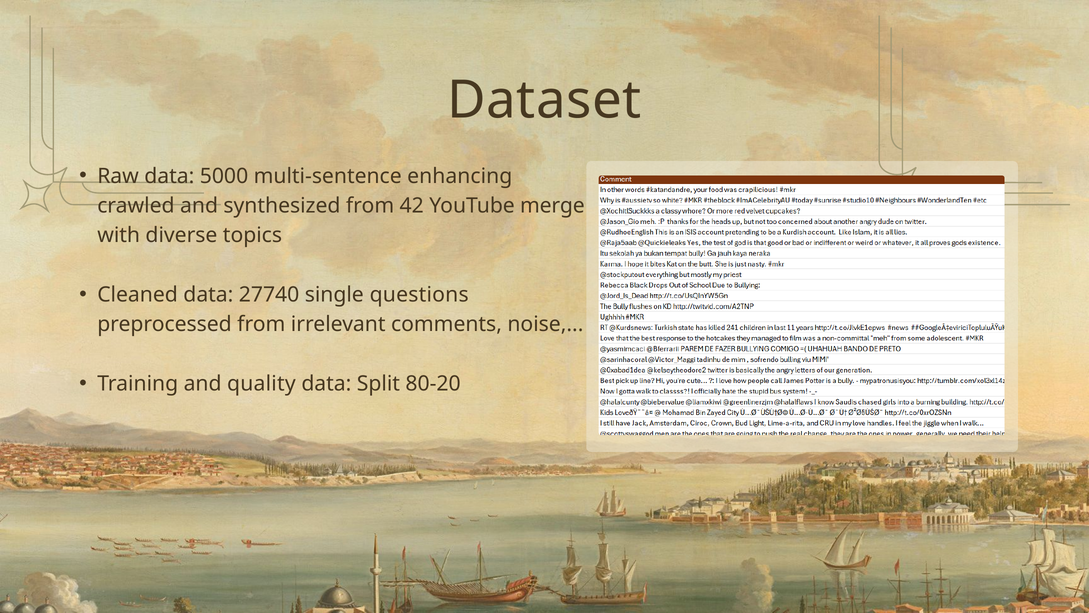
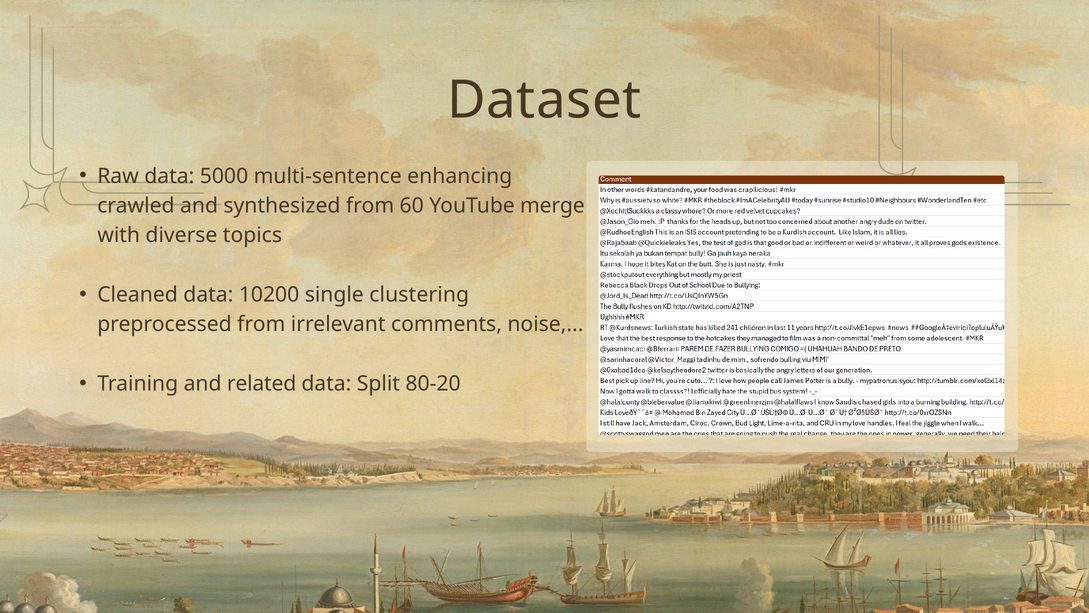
42: 42 -> 60
27740: 27740 -> 10200
questions: questions -> clustering
quality: quality -> related
